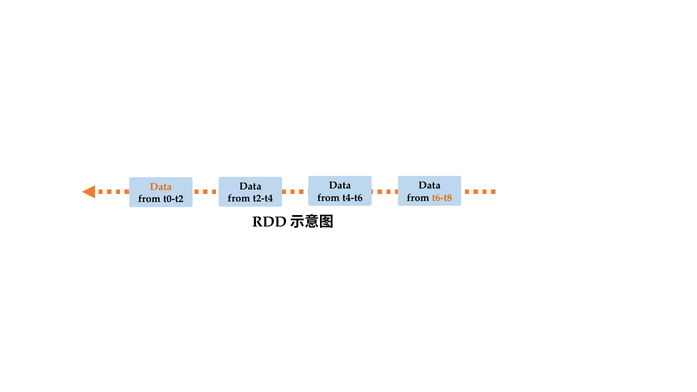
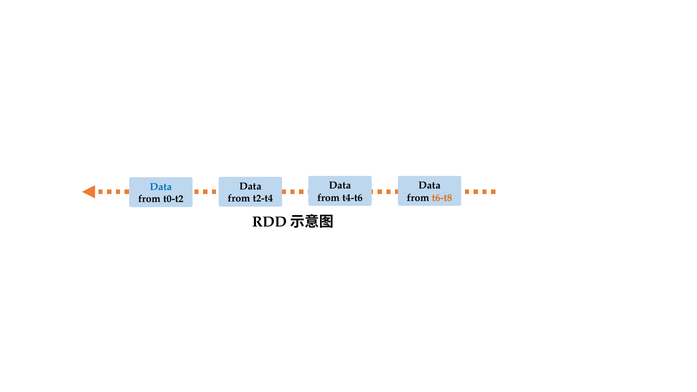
Data at (161, 187) colour: orange -> blue
